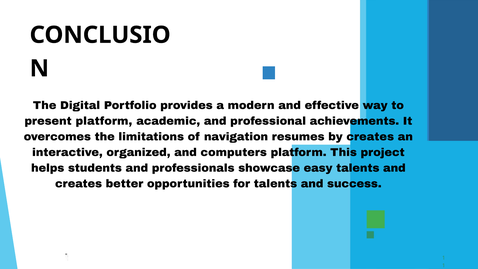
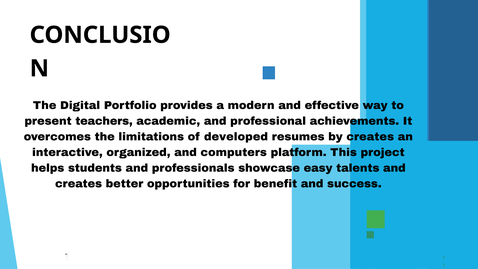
present platform: platform -> teachers
navigation: navigation -> developed
for talents: talents -> benefit
